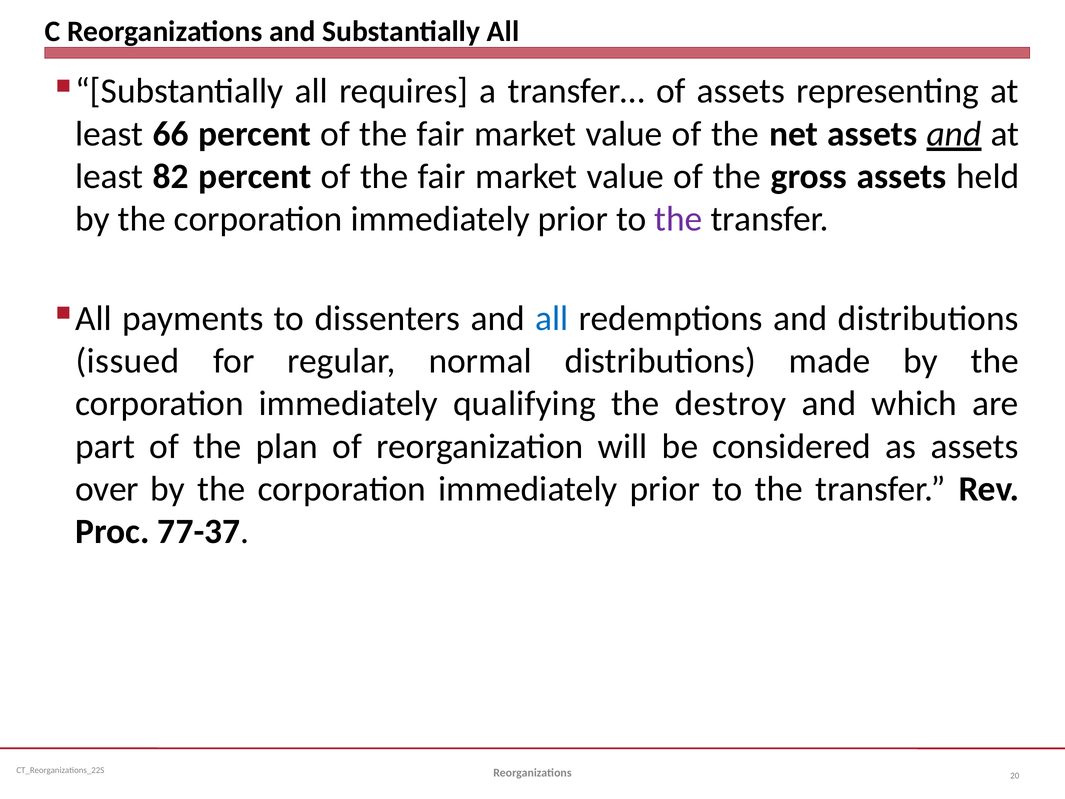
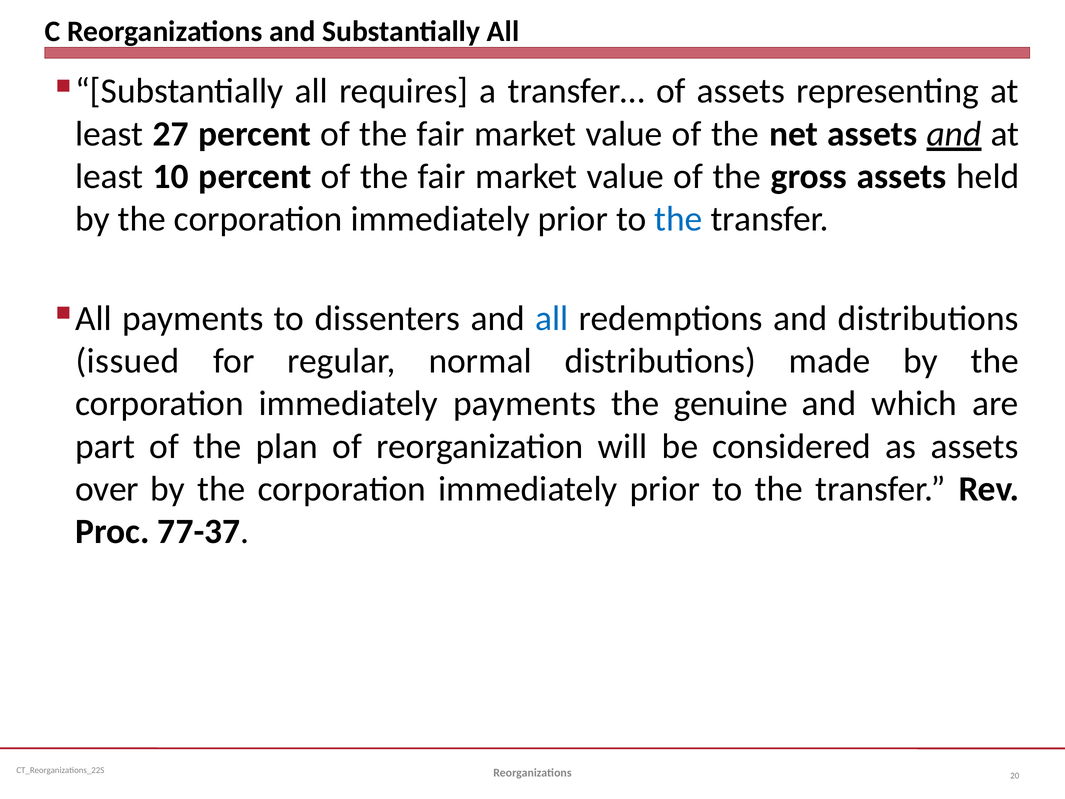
66: 66 -> 27
82: 82 -> 10
the at (678, 219) colour: purple -> blue
immediately qualifying: qualifying -> payments
destroy: destroy -> genuine
